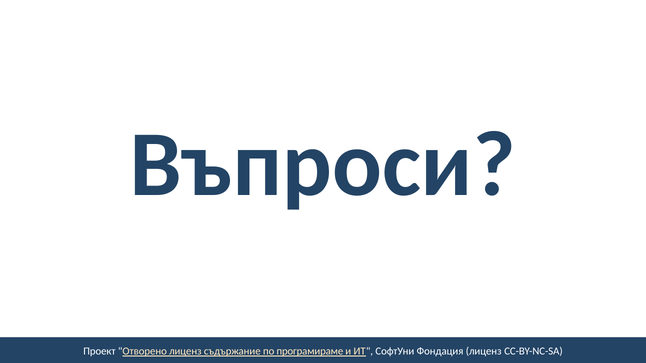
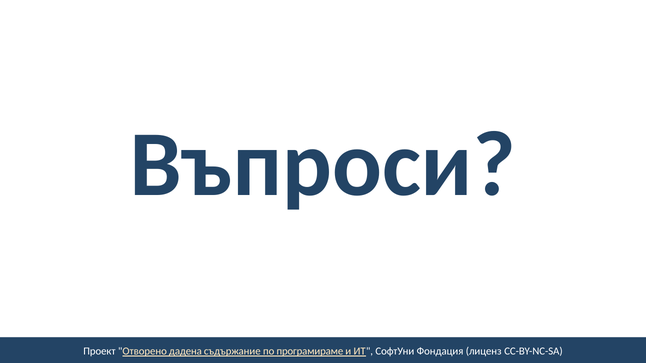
Отворено лиценз: лиценз -> дадена
